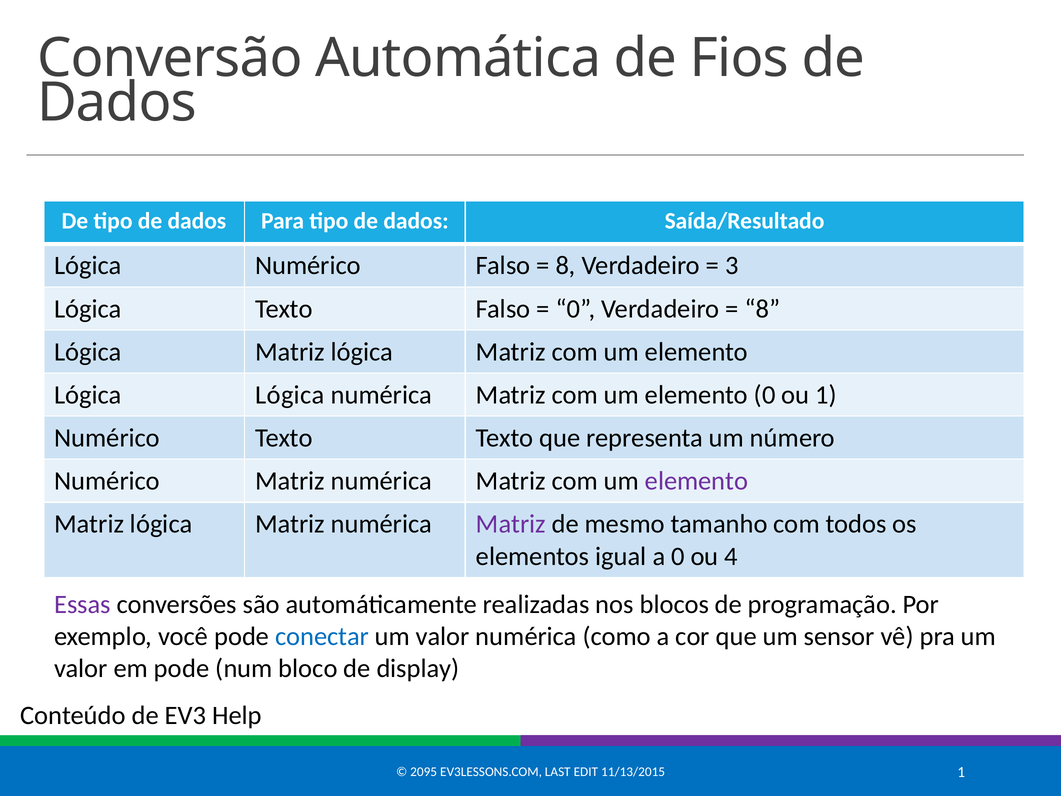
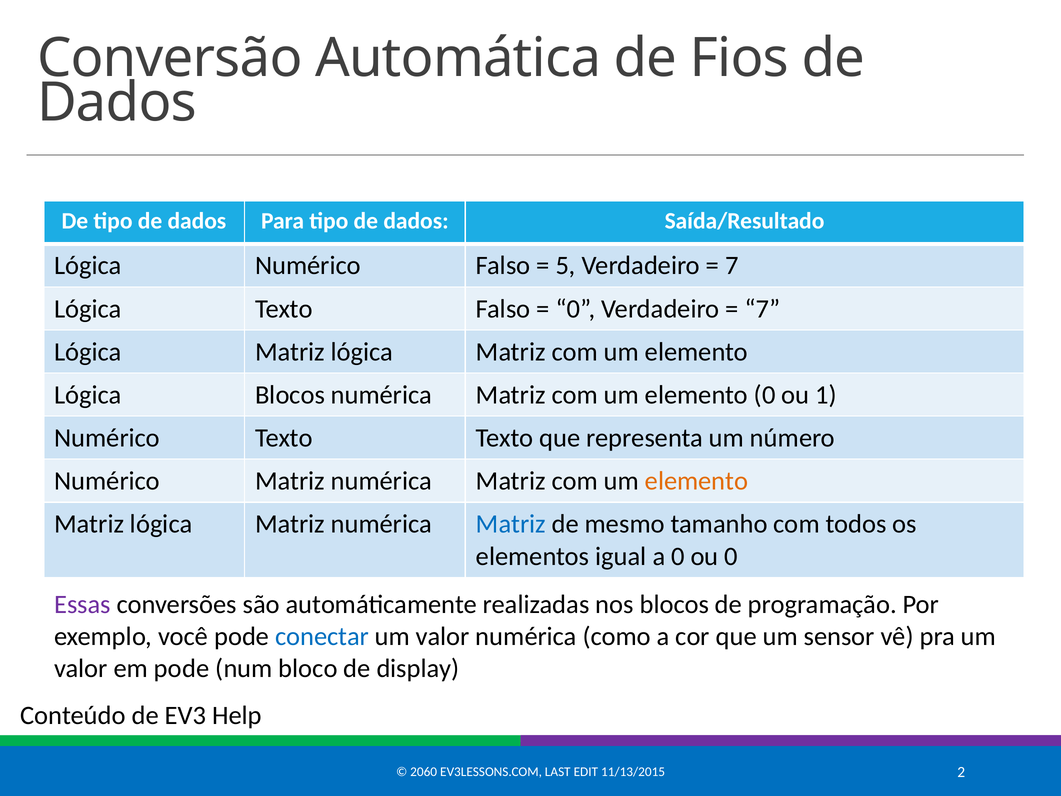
8 at (566, 266): 8 -> 5
3 at (732, 266): 3 -> 7
8 at (762, 309): 8 -> 7
Lógica Lógica: Lógica -> Blocos
elemento at (696, 481) colour: purple -> orange
Matriz at (511, 524) colour: purple -> blue
ou 4: 4 -> 0
2095: 2095 -> 2060
11/13/2015 1: 1 -> 2
